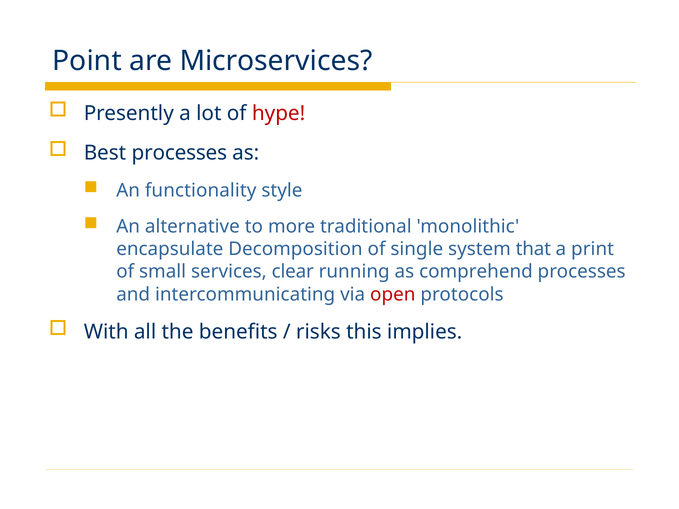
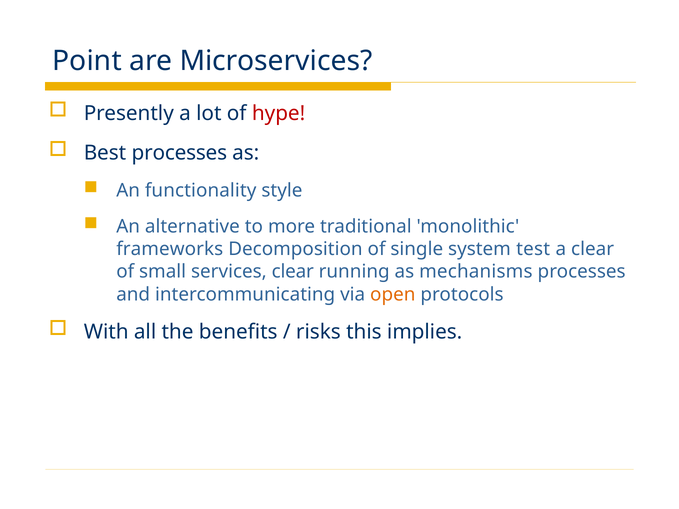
encapsulate: encapsulate -> frameworks
that: that -> test
a print: print -> clear
comprehend: comprehend -> mechanisms
open colour: red -> orange
